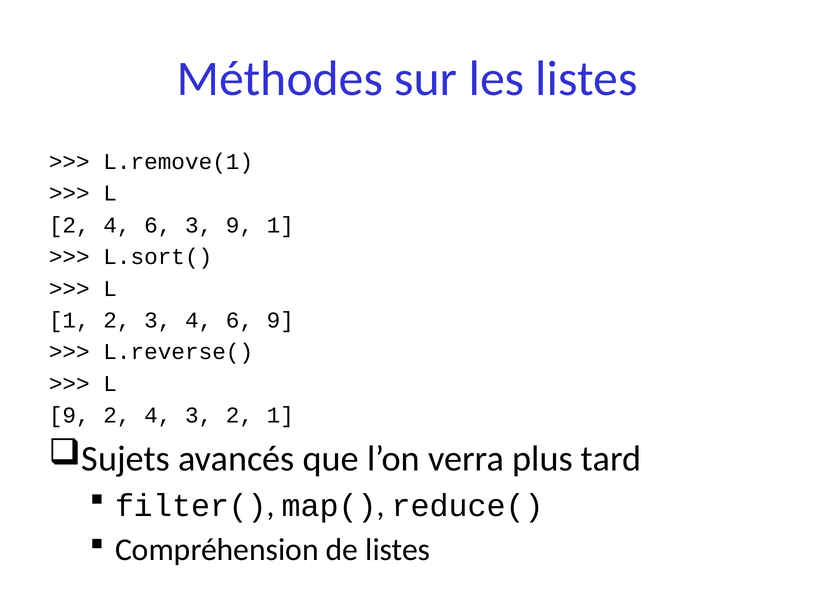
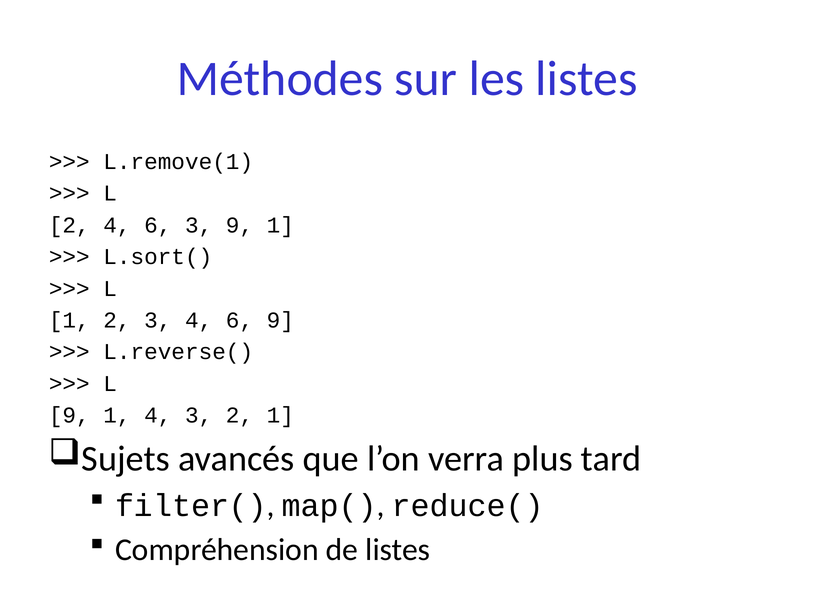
2 at (117, 415): 2 -> 1
